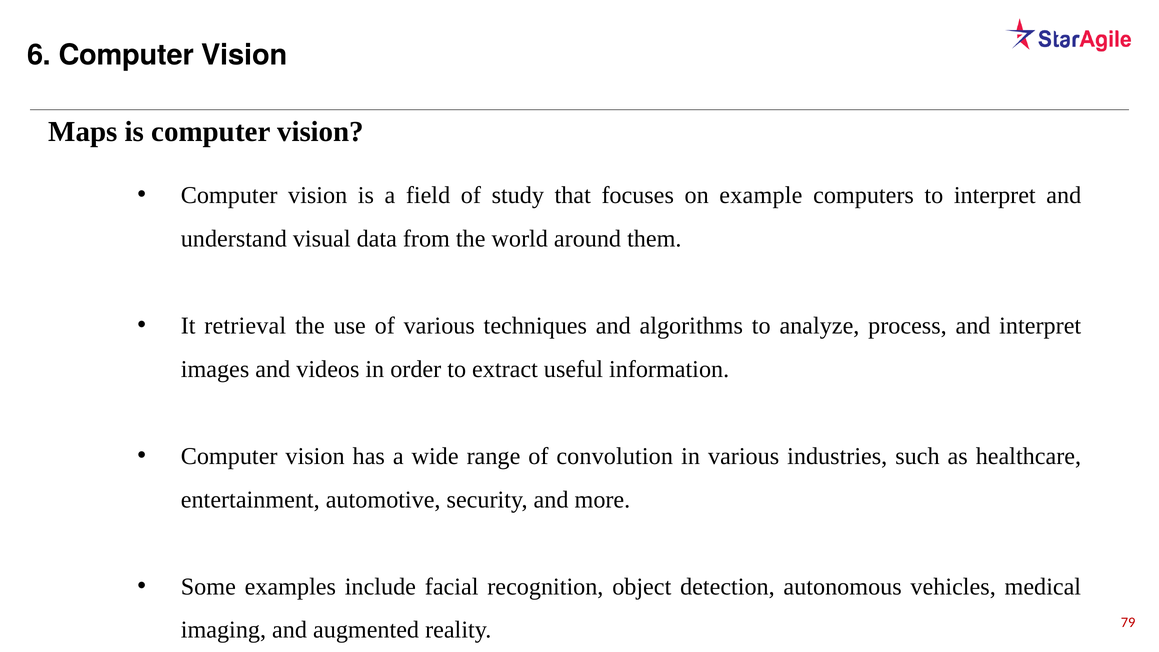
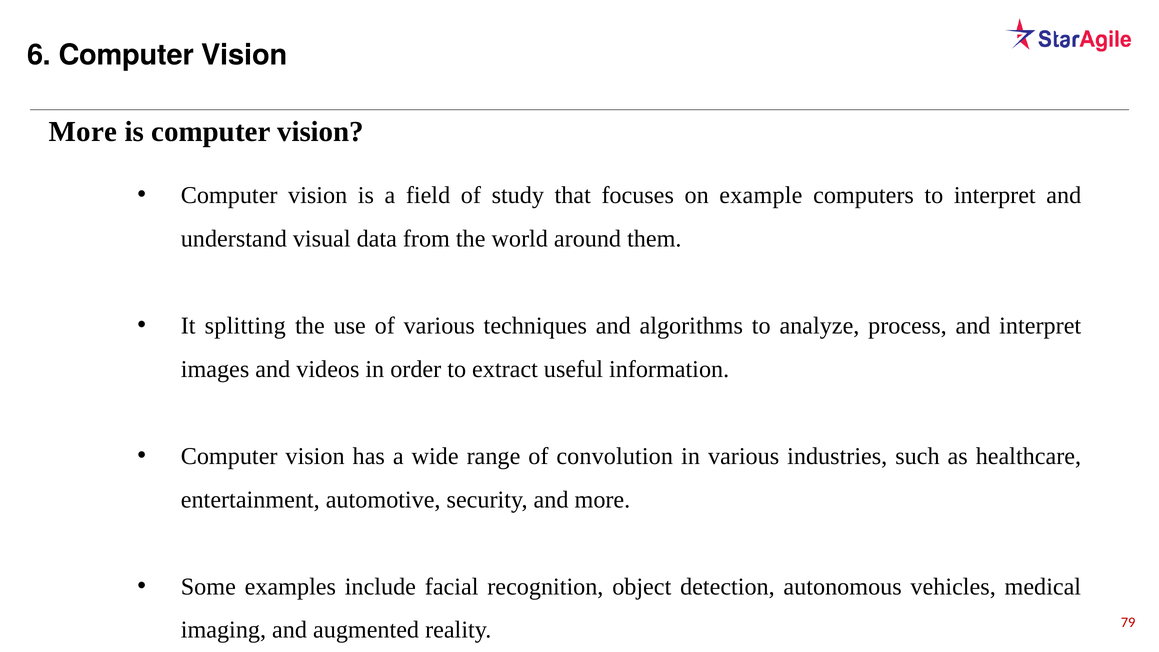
Maps at (83, 132): Maps -> More
retrieval: retrieval -> splitting
